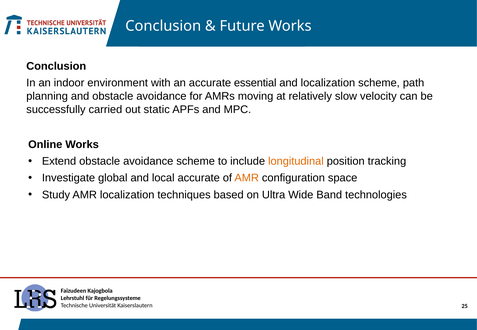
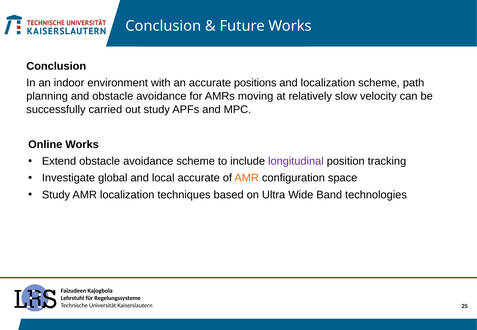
essential: essential -> positions
out static: static -> study
longitudinal colour: orange -> purple
